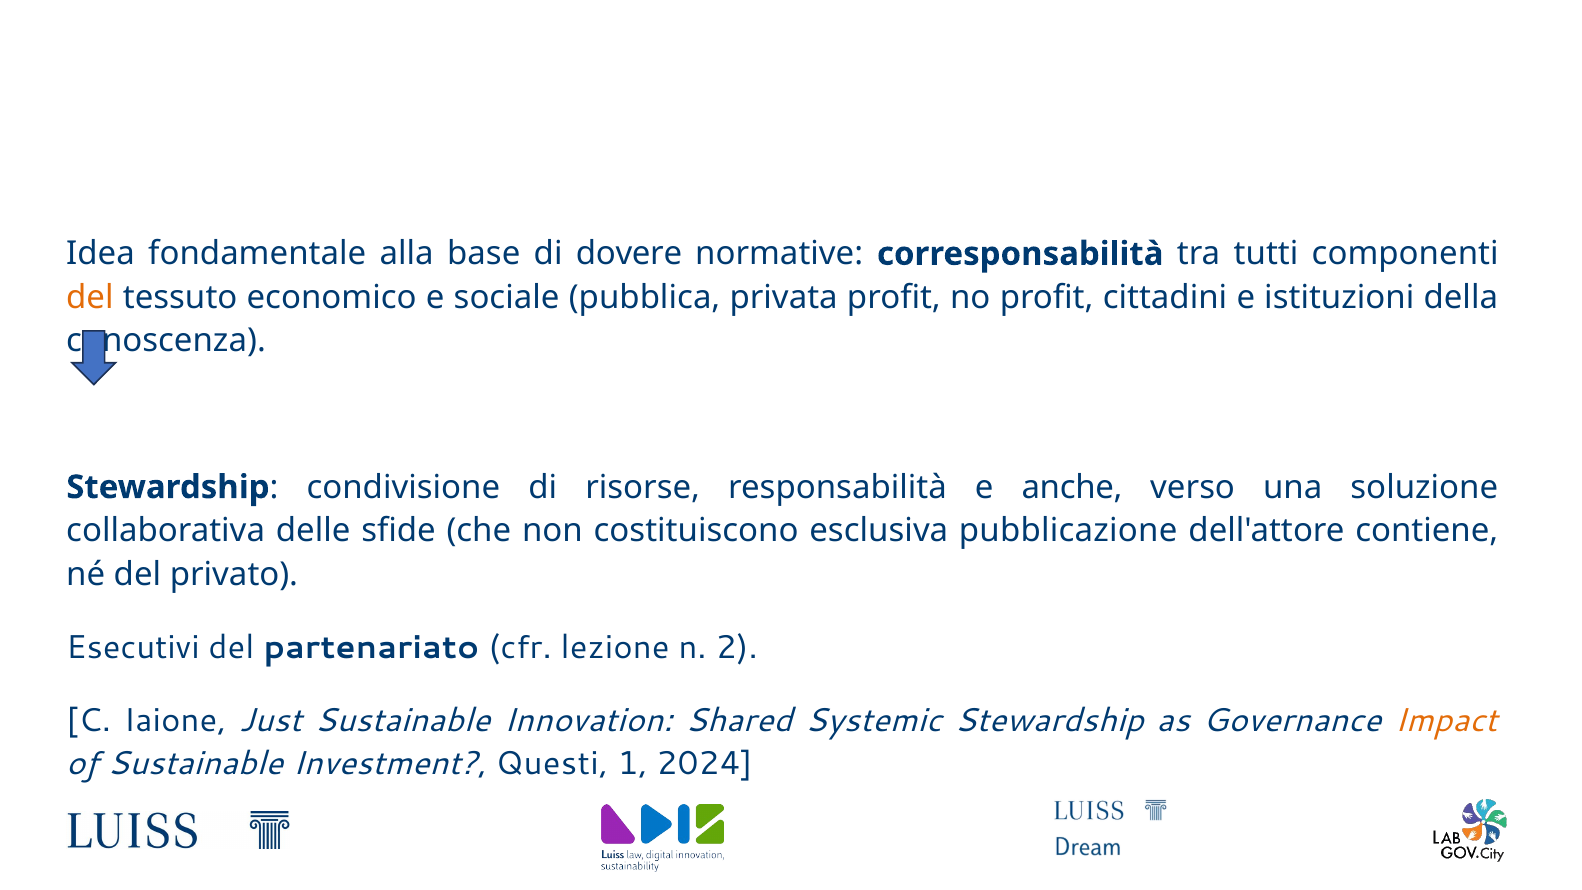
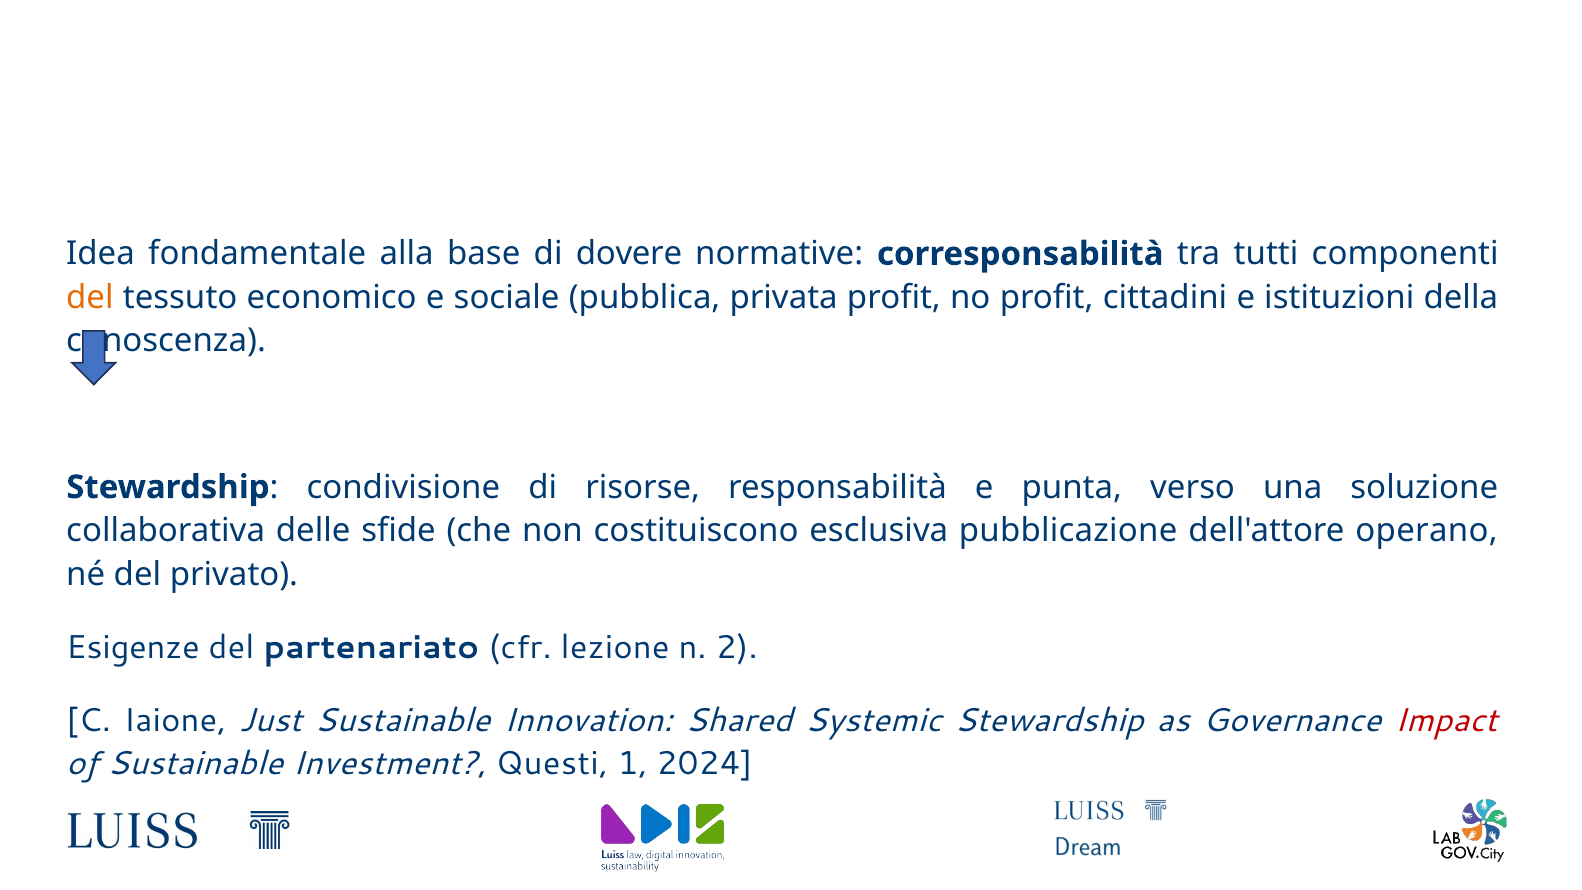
anche: anche -> punta
contiene: contiene -> operano
Esecutivi: Esecutivi -> Esigenze
Impact colour: orange -> red
